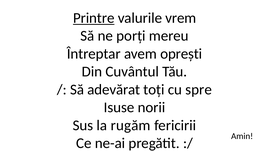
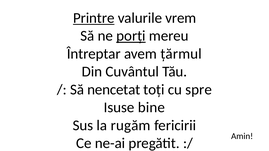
porți underline: none -> present
oprești: oprești -> țărmul
adevărat: adevărat -> nencetat
norii: norii -> bine
